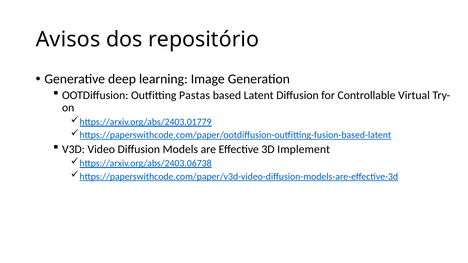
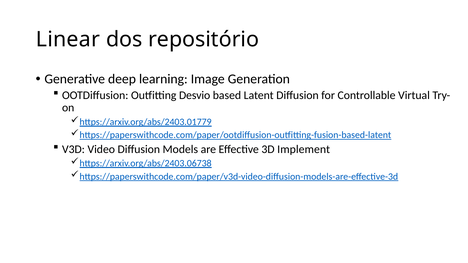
Avisos: Avisos -> Linear
Pastas: Pastas -> Desvio
